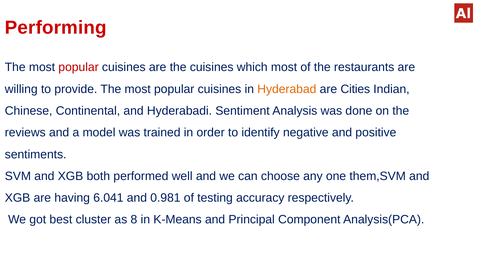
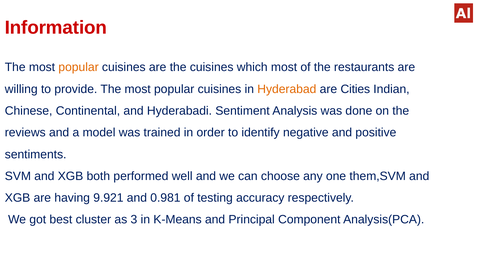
Performing: Performing -> Information
popular at (79, 67) colour: red -> orange
6.041: 6.041 -> 9.921
8: 8 -> 3
